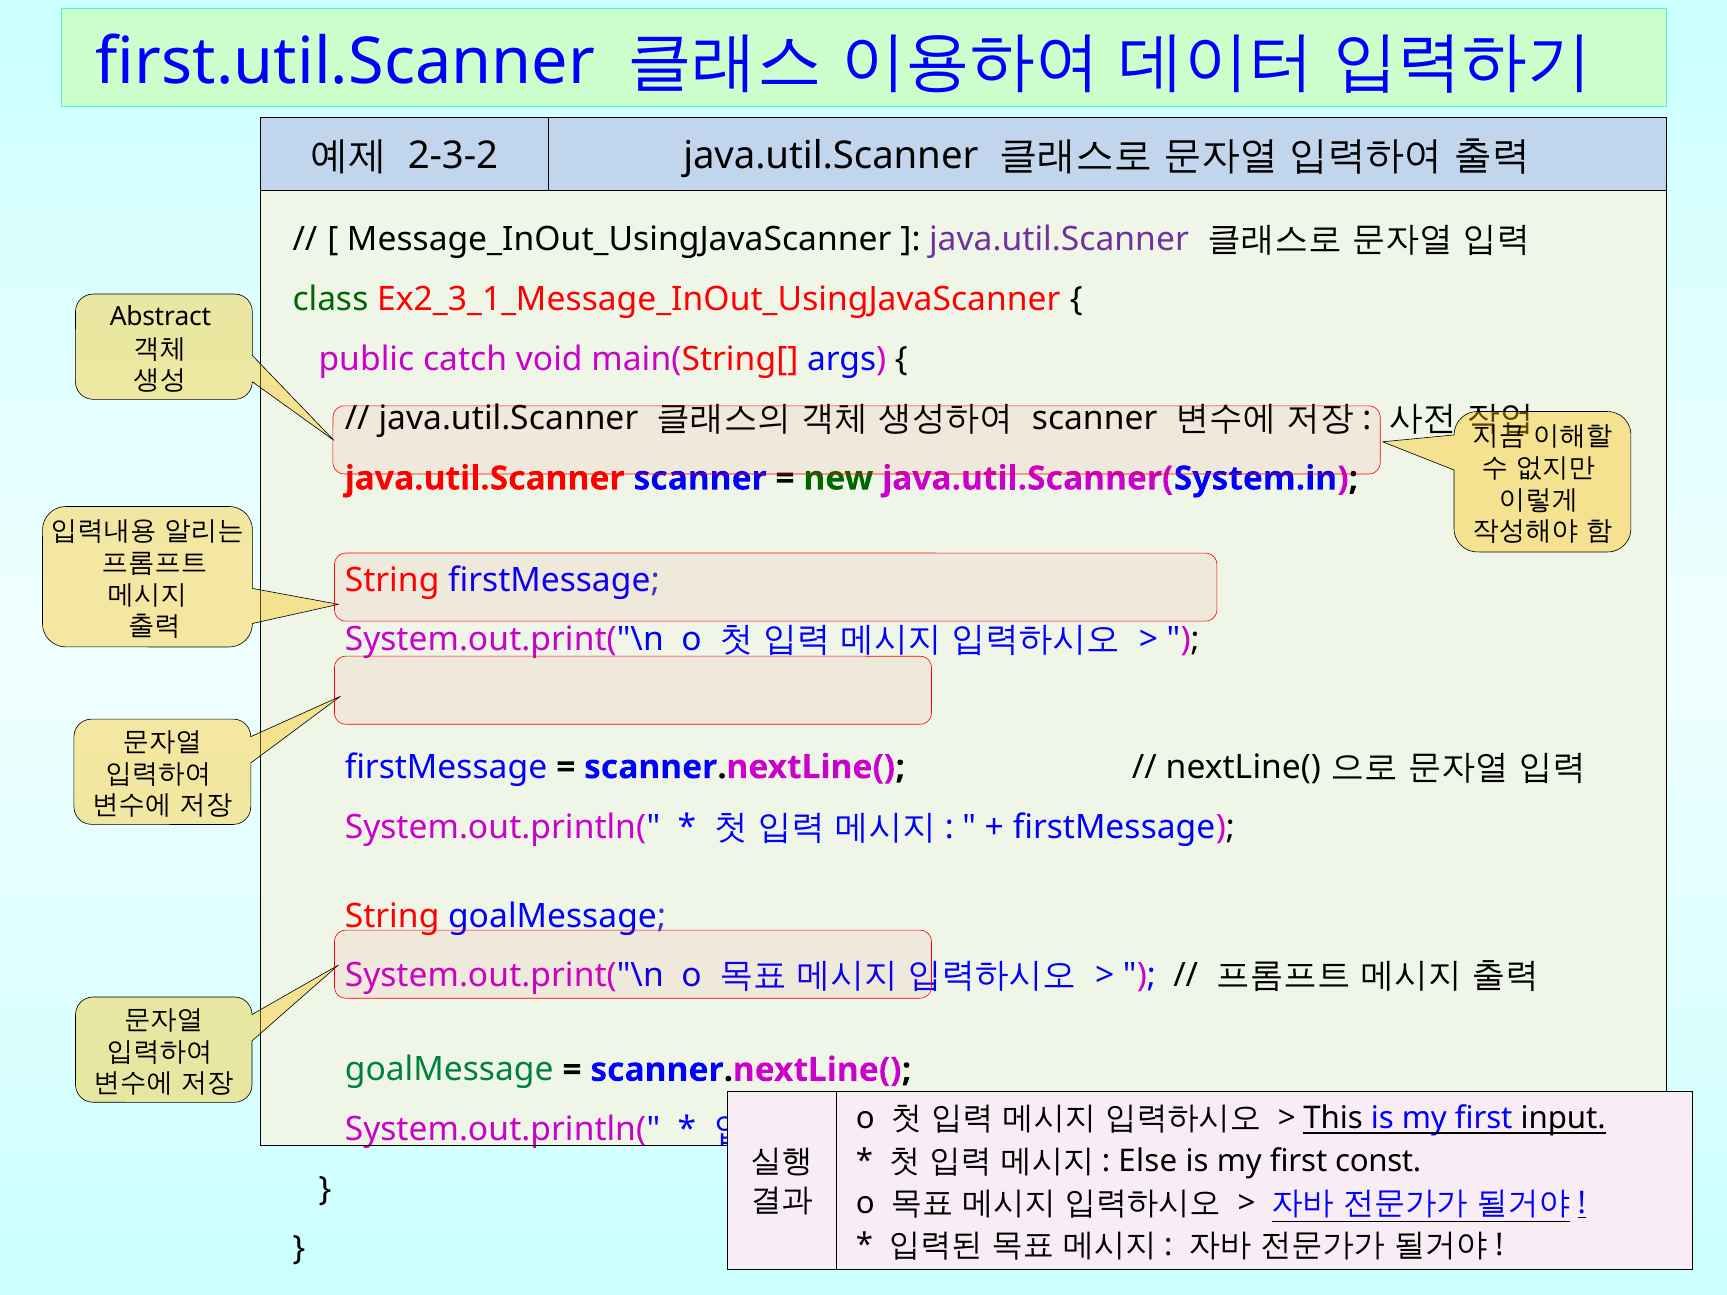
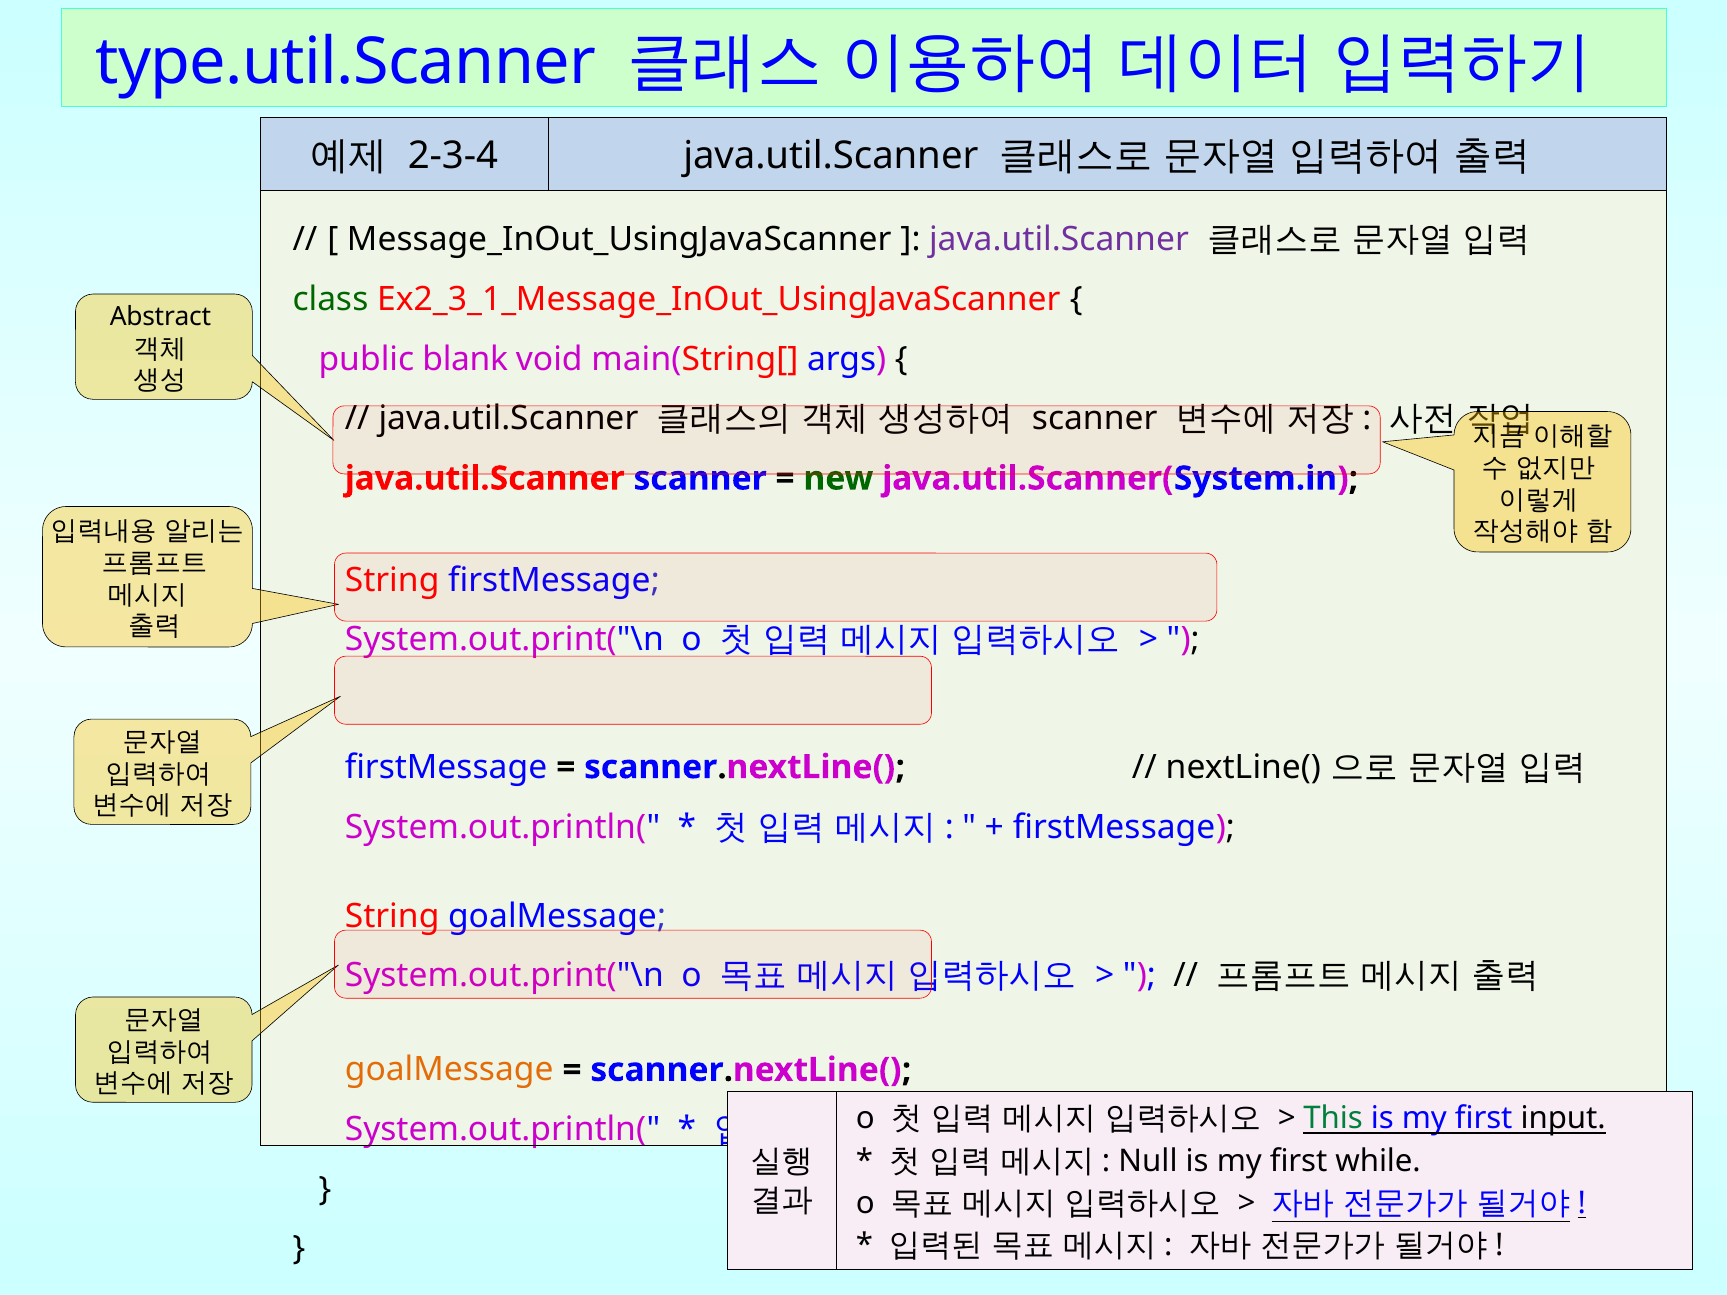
first.util.Scanner: first.util.Scanner -> type.util.Scanner
2-3-2: 2-3-2 -> 2-3-4
catch: catch -> blank
goalMessage at (449, 1070) colour: green -> orange
This colour: black -> green
Else: Else -> Null
const: const -> while
